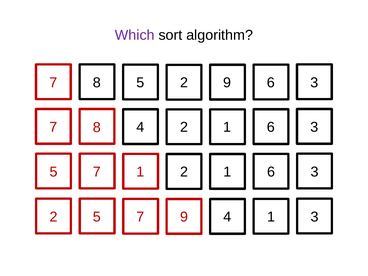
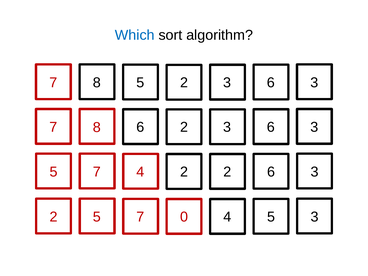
Which colour: purple -> blue
5 2 9: 9 -> 3
8 4: 4 -> 6
1 at (227, 127): 1 -> 3
7 1: 1 -> 4
1 at (227, 172): 1 -> 2
7 9: 9 -> 0
4 1: 1 -> 5
